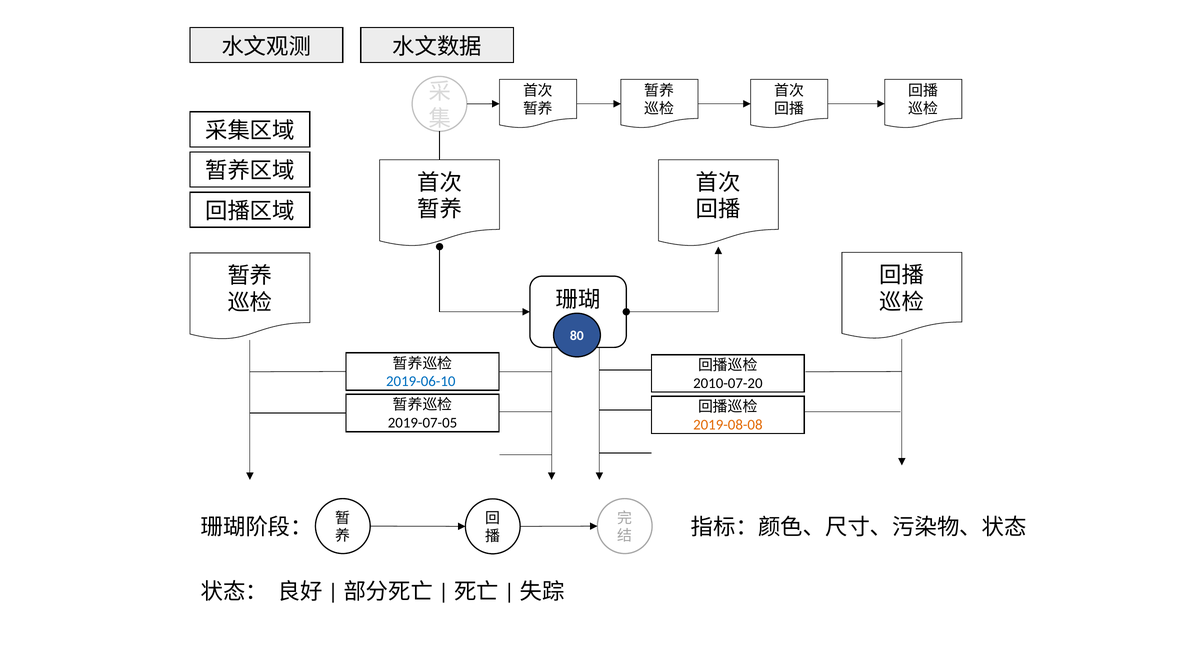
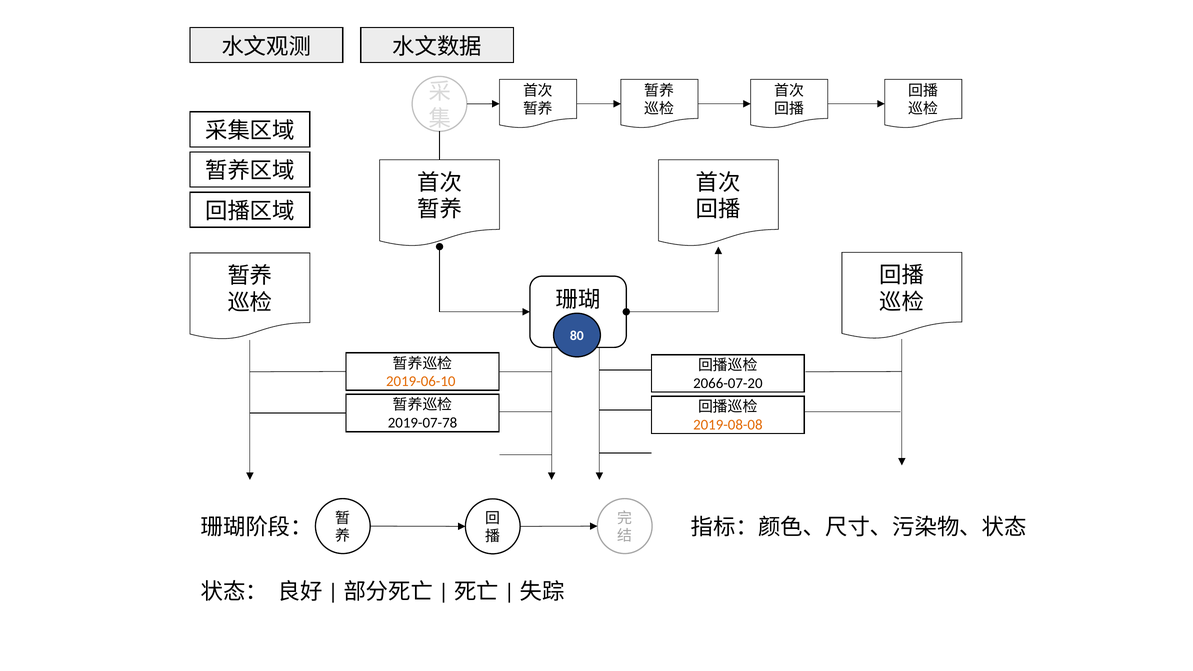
2019-06-10 colour: blue -> orange
2010-07-20: 2010-07-20 -> 2066-07-20
2019-07-05: 2019-07-05 -> 2019-07-78
